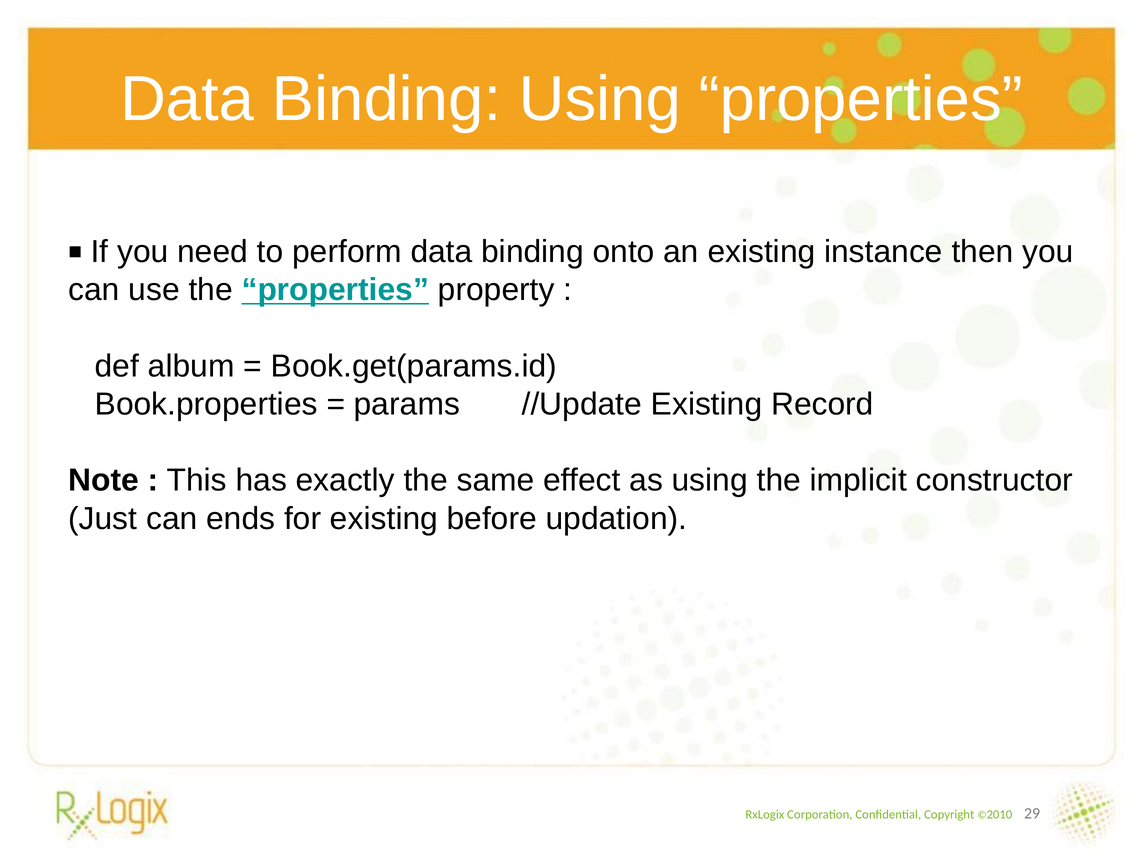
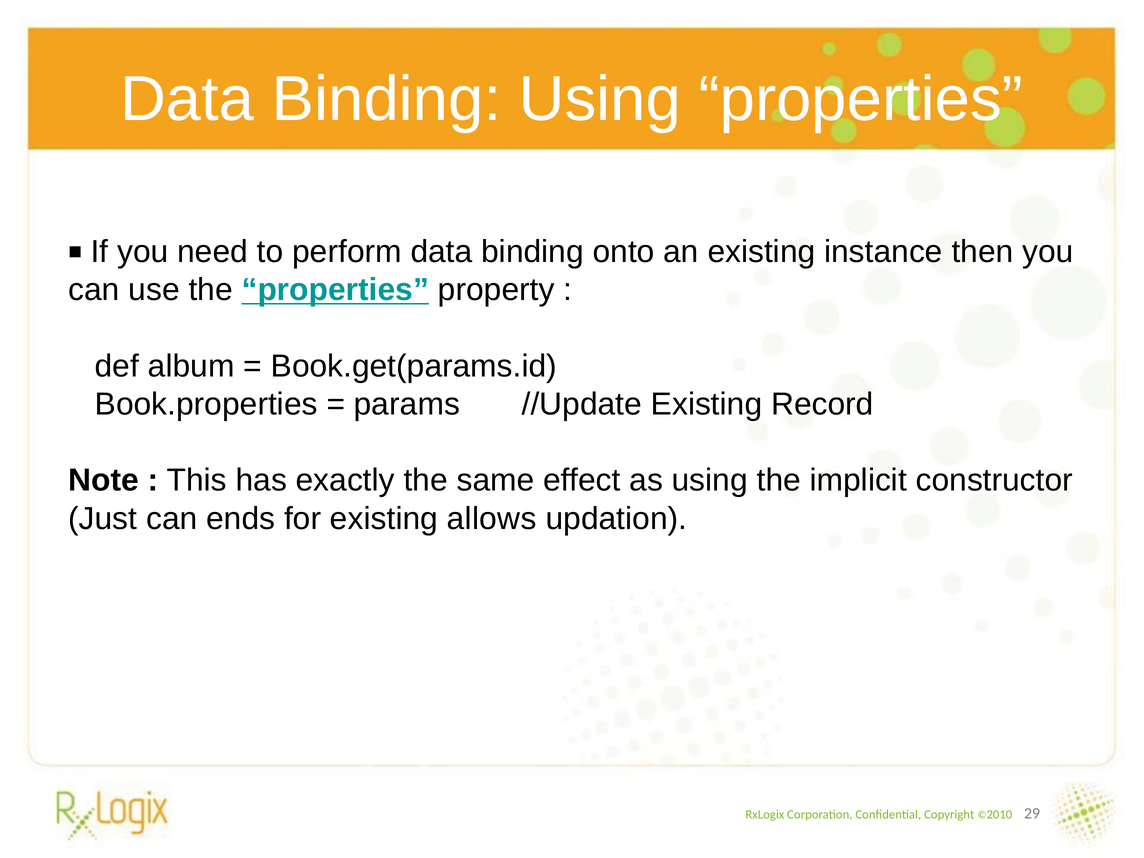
before: before -> allows
